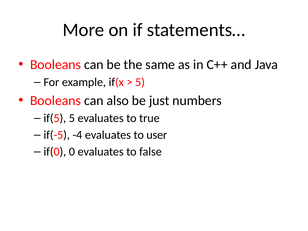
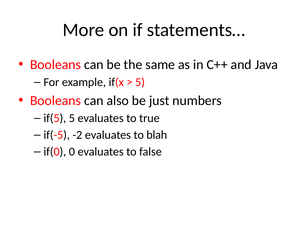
-4: -4 -> -2
user: user -> blah
